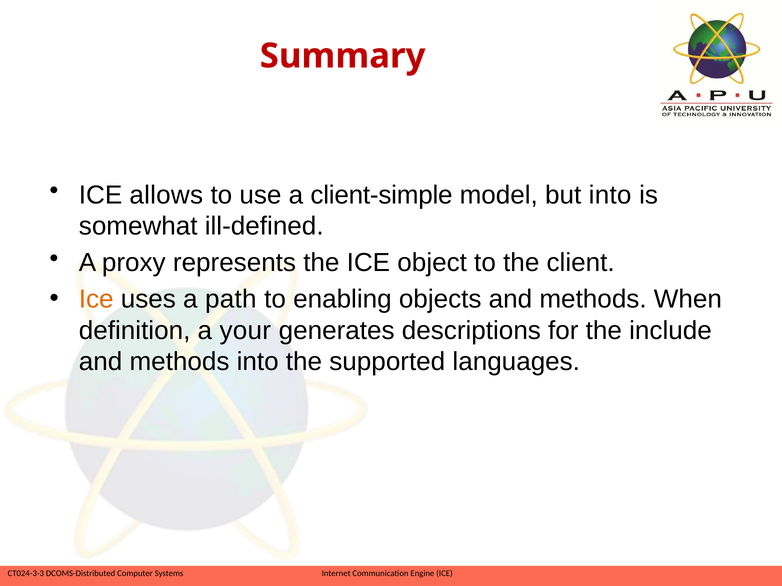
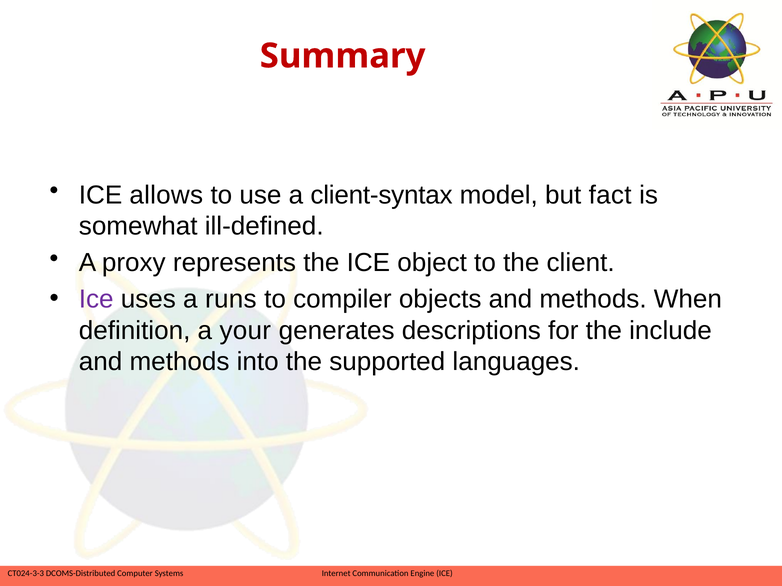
client-simple: client-simple -> client-syntax
but into: into -> fact
Ice at (96, 299) colour: orange -> purple
path: path -> runs
enabling: enabling -> compiler
